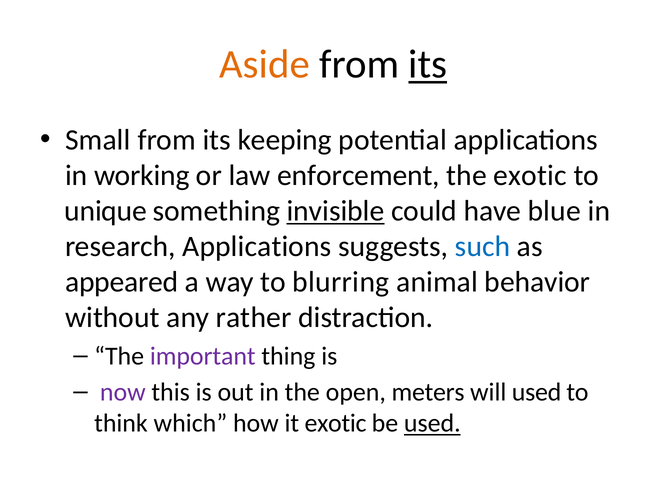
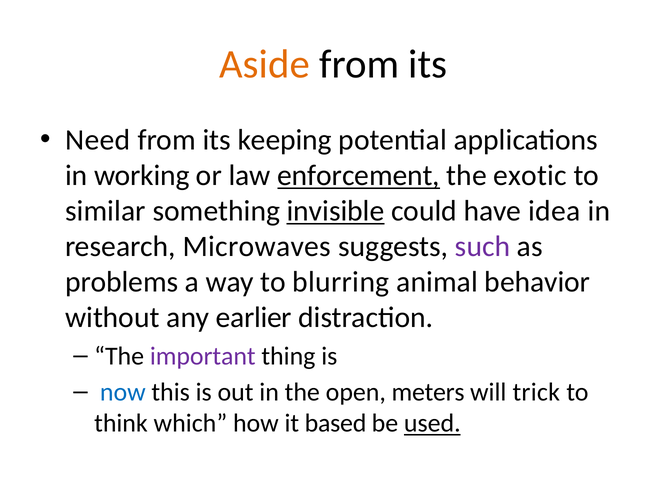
its at (428, 65) underline: present -> none
Small: Small -> Need
enforcement underline: none -> present
unique: unique -> similar
blue: blue -> idea
research Applications: Applications -> Microwaves
such colour: blue -> purple
appeared: appeared -> problems
rather: rather -> earlier
now colour: purple -> blue
will used: used -> trick
it exotic: exotic -> based
